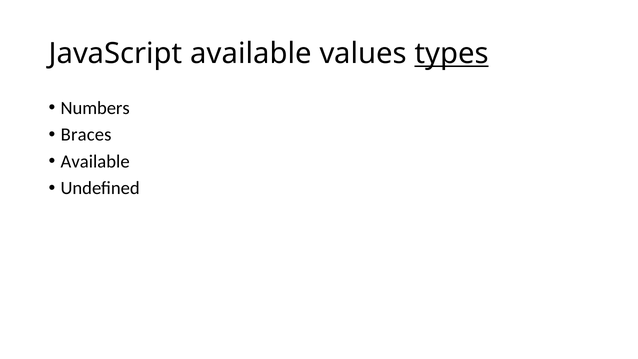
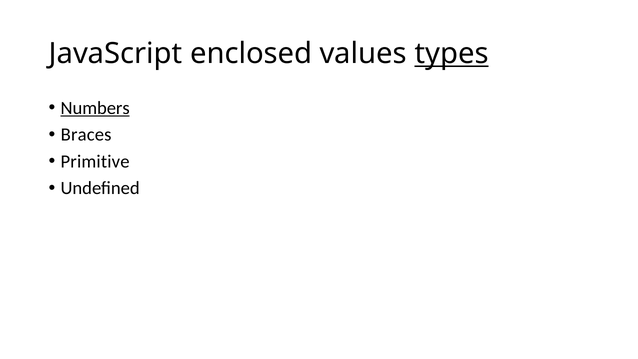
JavaScript available: available -> enclosed
Numbers underline: none -> present
Available at (95, 161): Available -> Primitive
